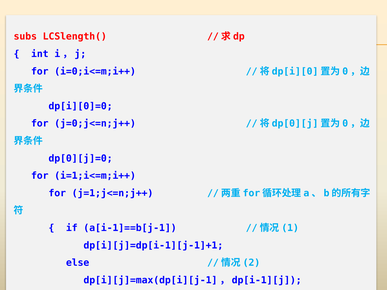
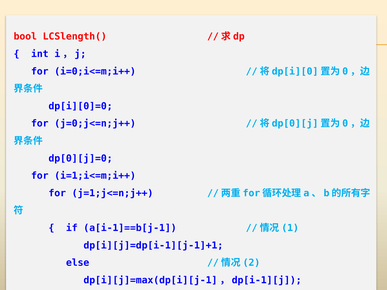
subs: subs -> bool
